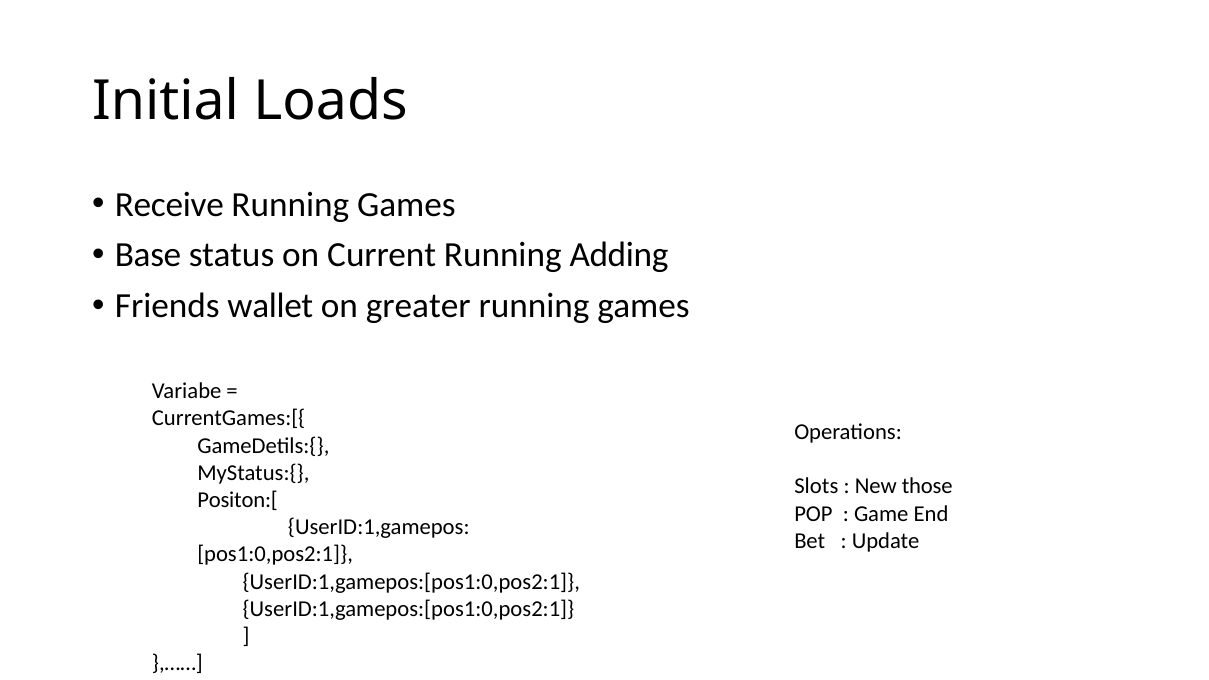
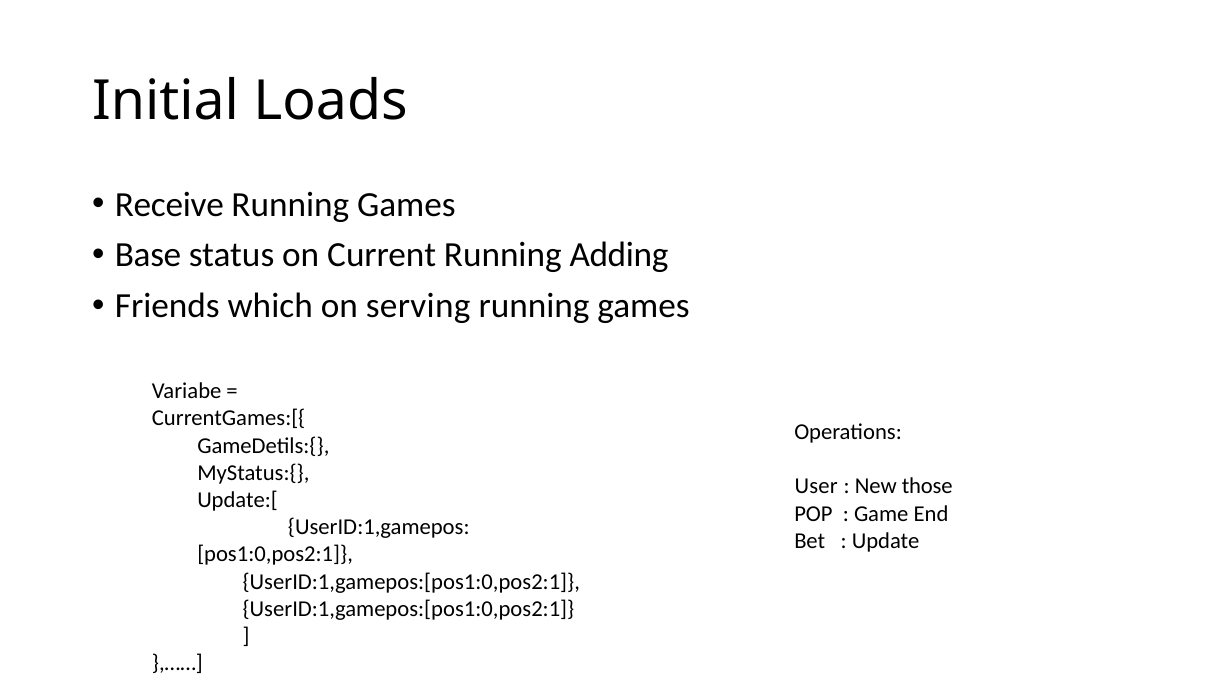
wallet: wallet -> which
greater: greater -> serving
Slots: Slots -> User
Positon:[: Positon:[ -> Update:[
